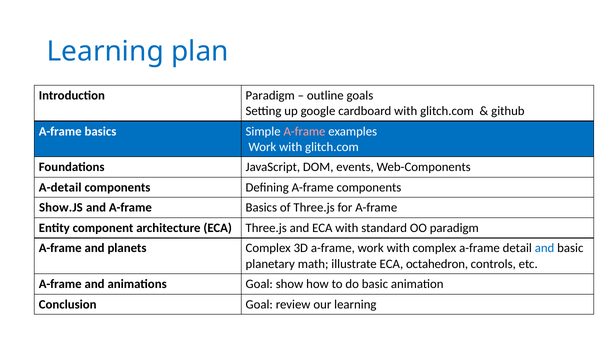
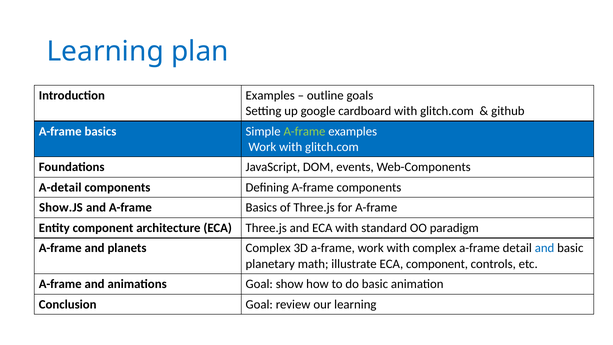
Introduction Paradigm: Paradigm -> Examples
A-frame at (304, 131) colour: pink -> light green
ECA octahedron: octahedron -> component
